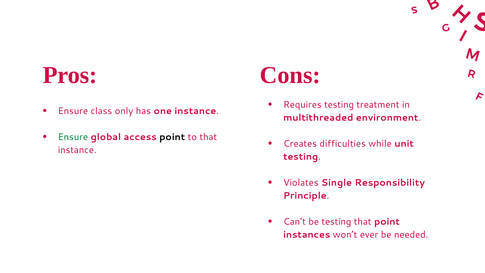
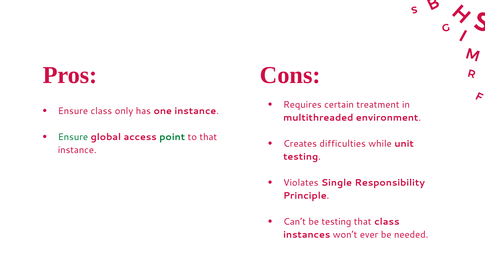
Requires testing: testing -> certain
point at (172, 137) colour: black -> green
that point: point -> class
